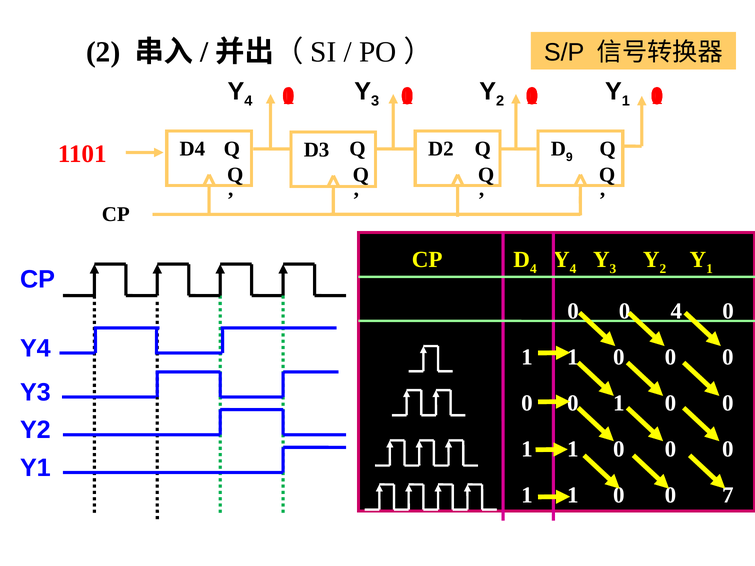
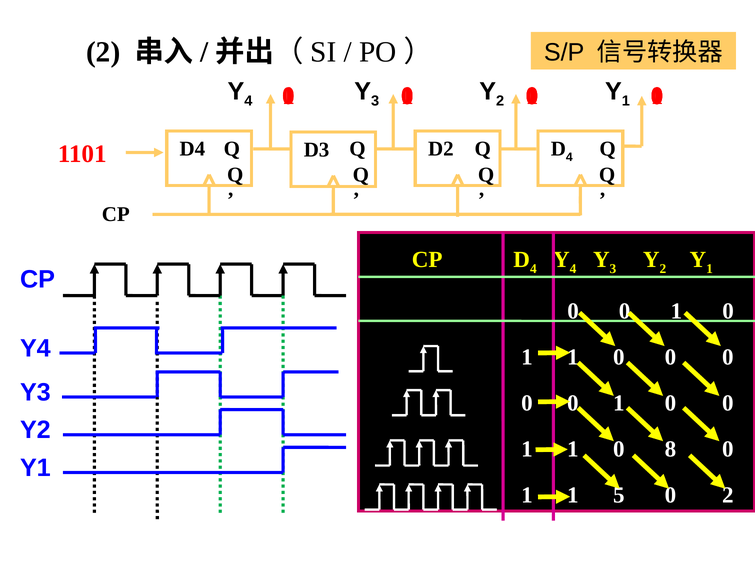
9 at (569, 157): 9 -> 4
4 at (676, 311): 4 -> 1
0 at (670, 449): 0 -> 8
0 at (619, 495): 0 -> 5
0 7: 7 -> 2
